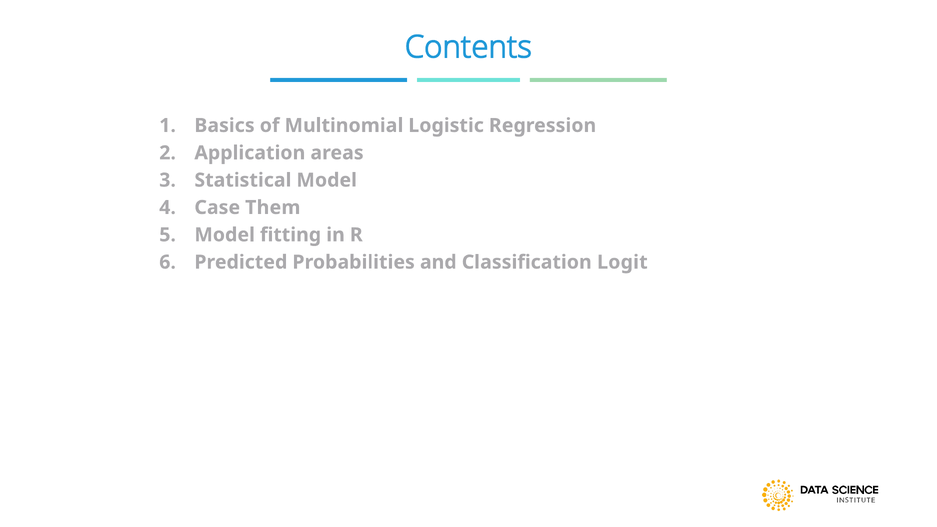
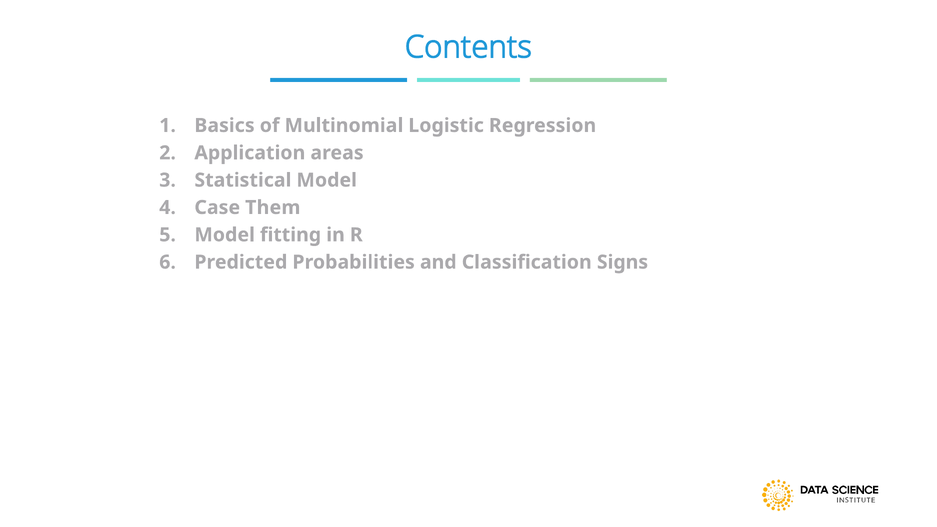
Logit: Logit -> Signs
